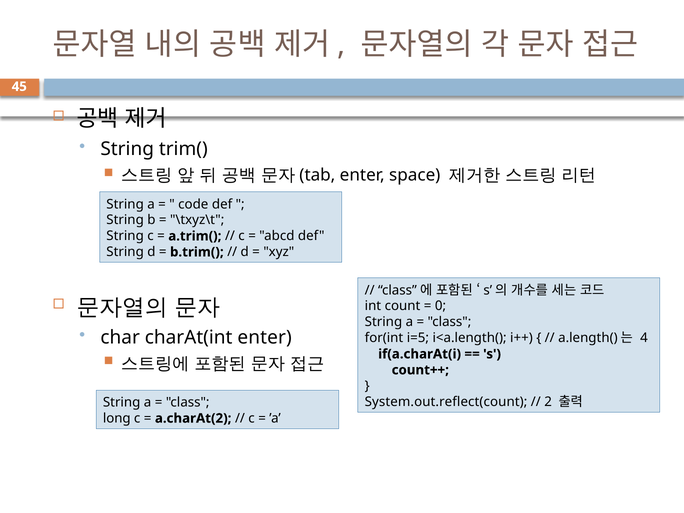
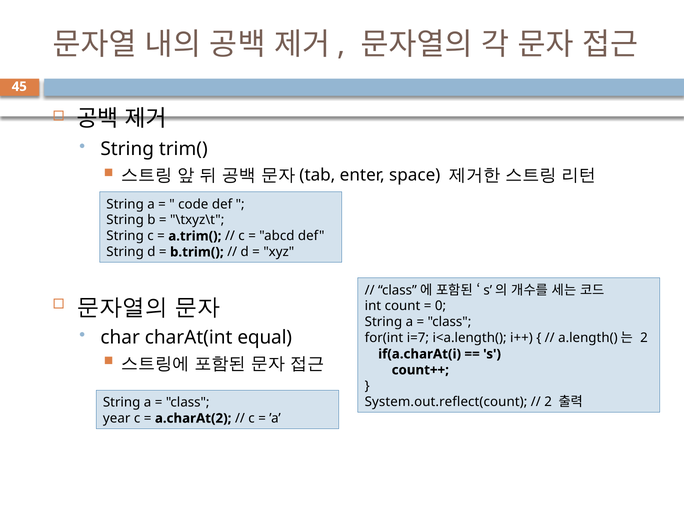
charAt(int enter: enter -> equal
i=5: i=5 -> i=7
4 at (644, 338): 4 -> 2
long: long -> year
